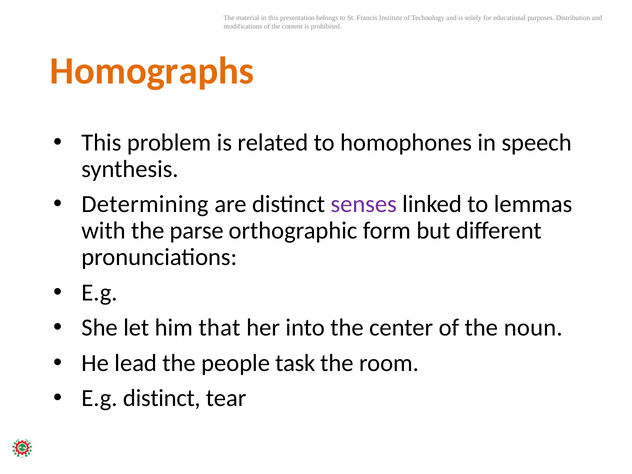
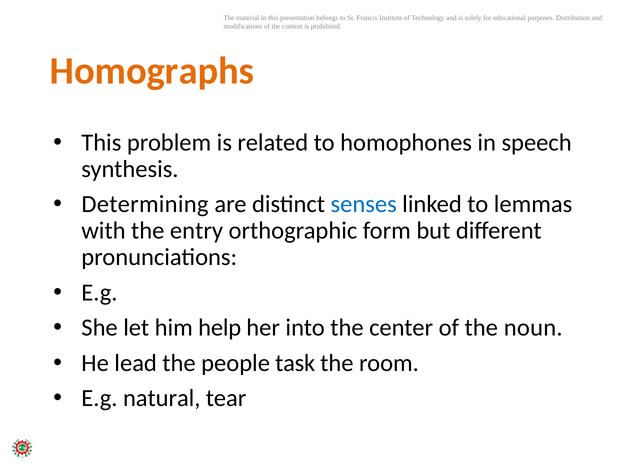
senses colour: purple -> blue
parse: parse -> entry
that: that -> help
E.g distinct: distinct -> natural
